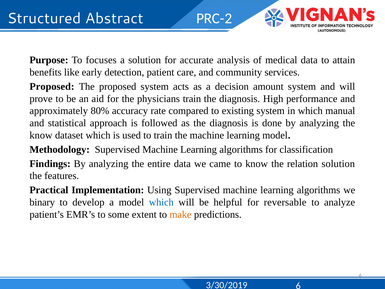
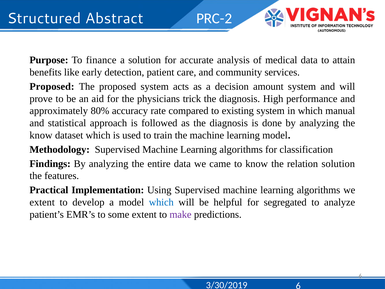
focuses: focuses -> finance
physicians train: train -> trick
binary at (42, 202): binary -> extent
reversable: reversable -> segregated
make colour: orange -> purple
